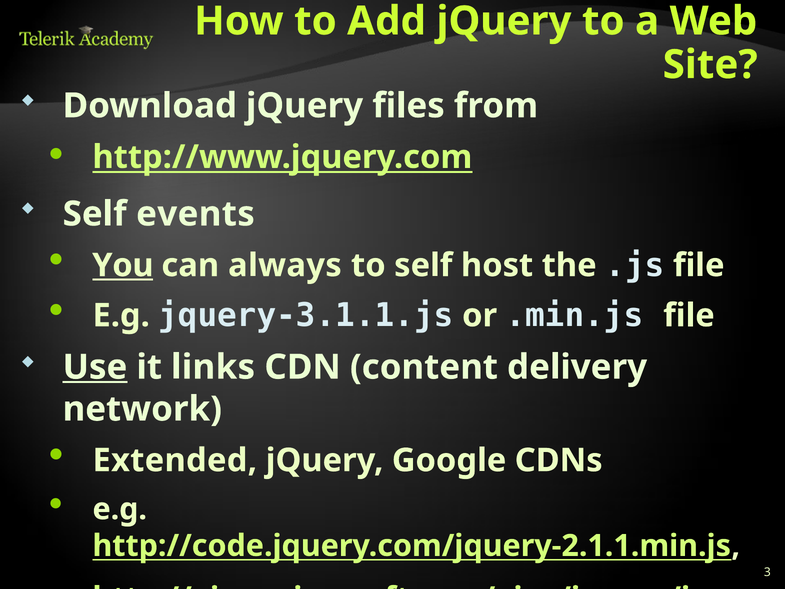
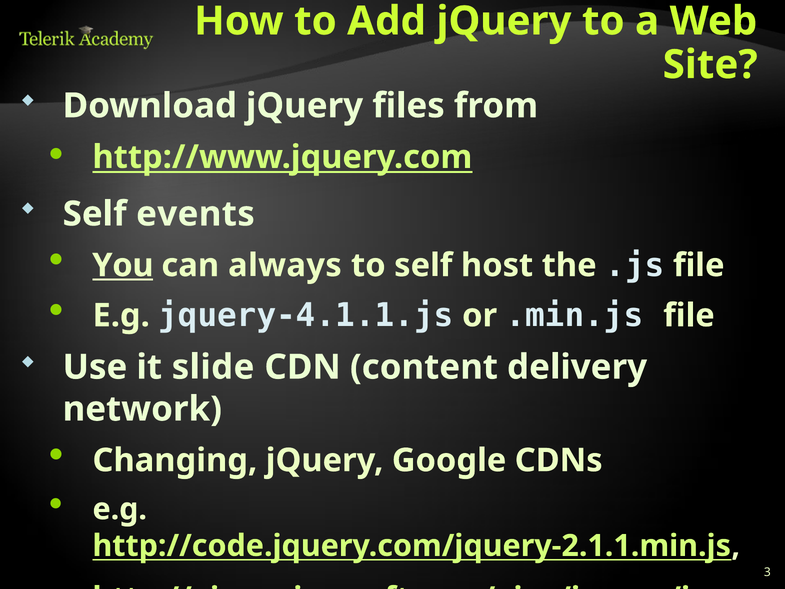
jquery-3.1.1.js: jquery-3.1.1.js -> jquery-4.1.1.js
Use underline: present -> none
links: links -> slide
Extended: Extended -> Changing
